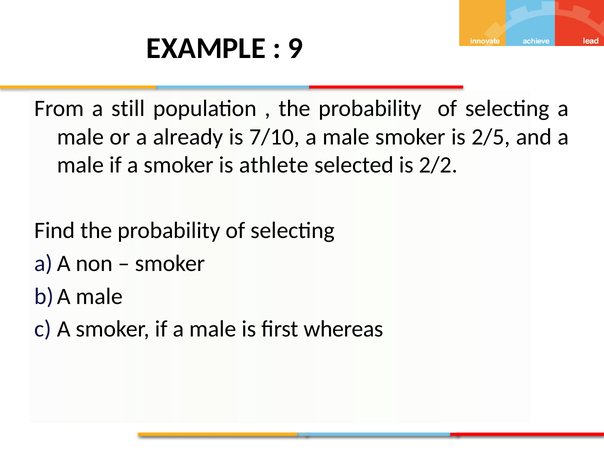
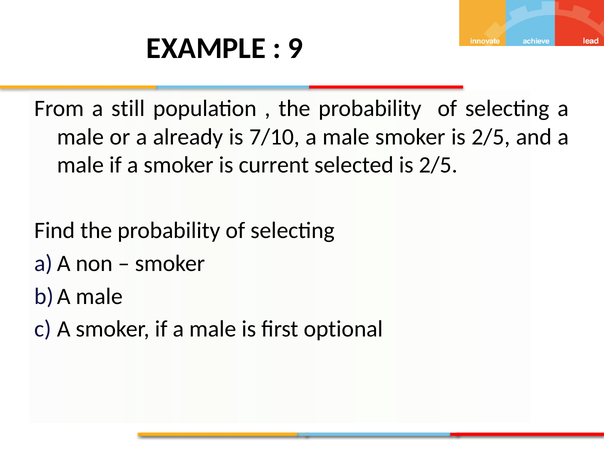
athlete: athlete -> current
selected is 2/2: 2/2 -> 2/5
whereas: whereas -> optional
